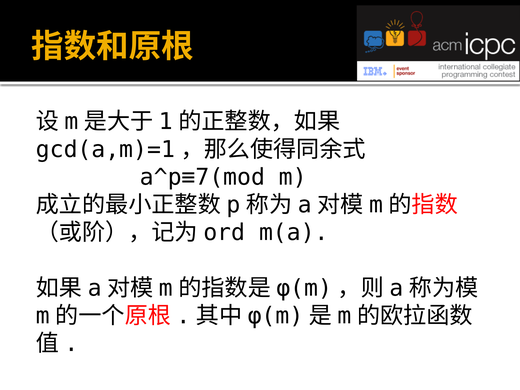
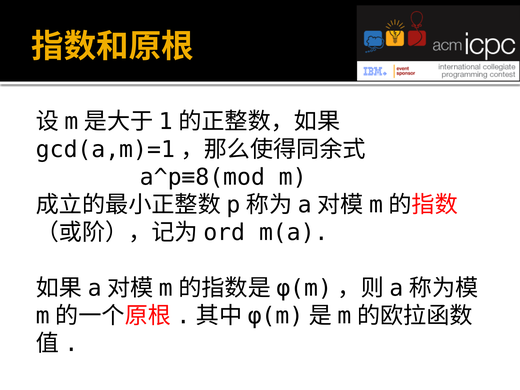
a^p≡7(mod: a^p≡7(mod -> a^p≡8(mod
